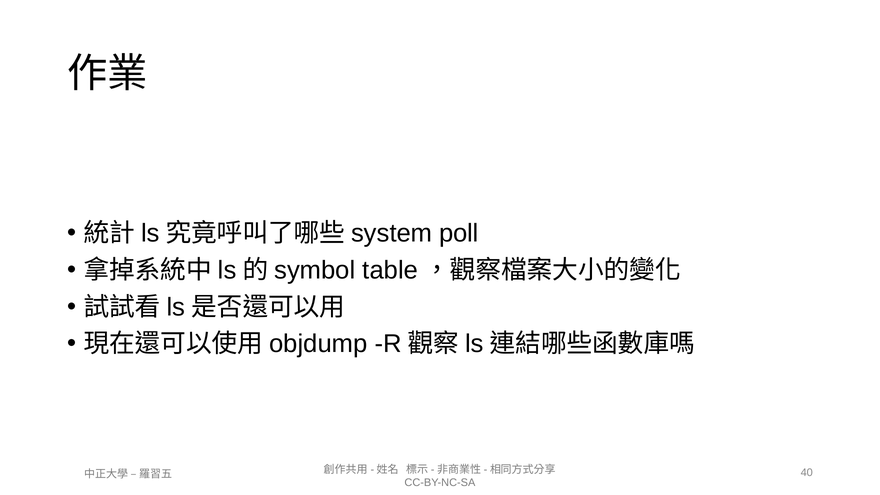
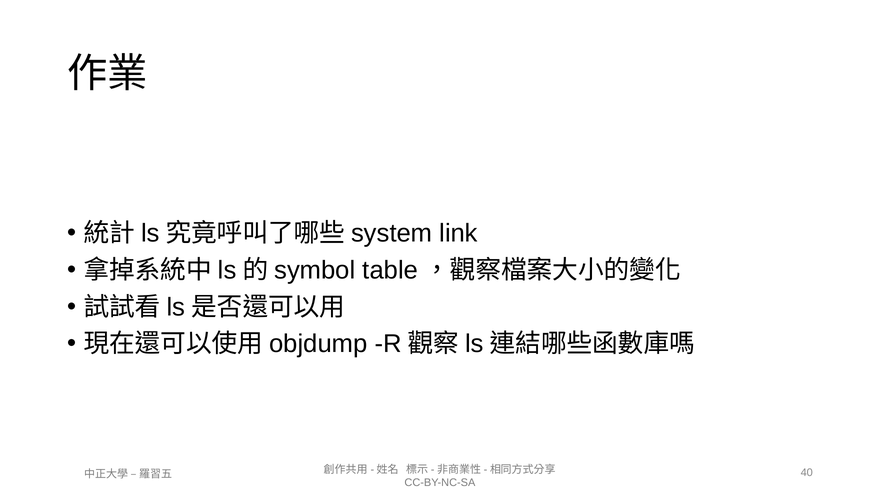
poll: poll -> link
